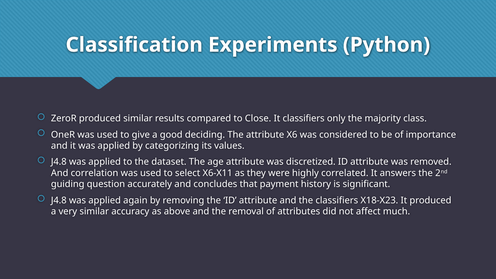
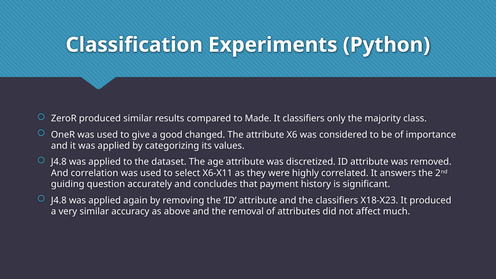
Close: Close -> Made
deciding: deciding -> changed
